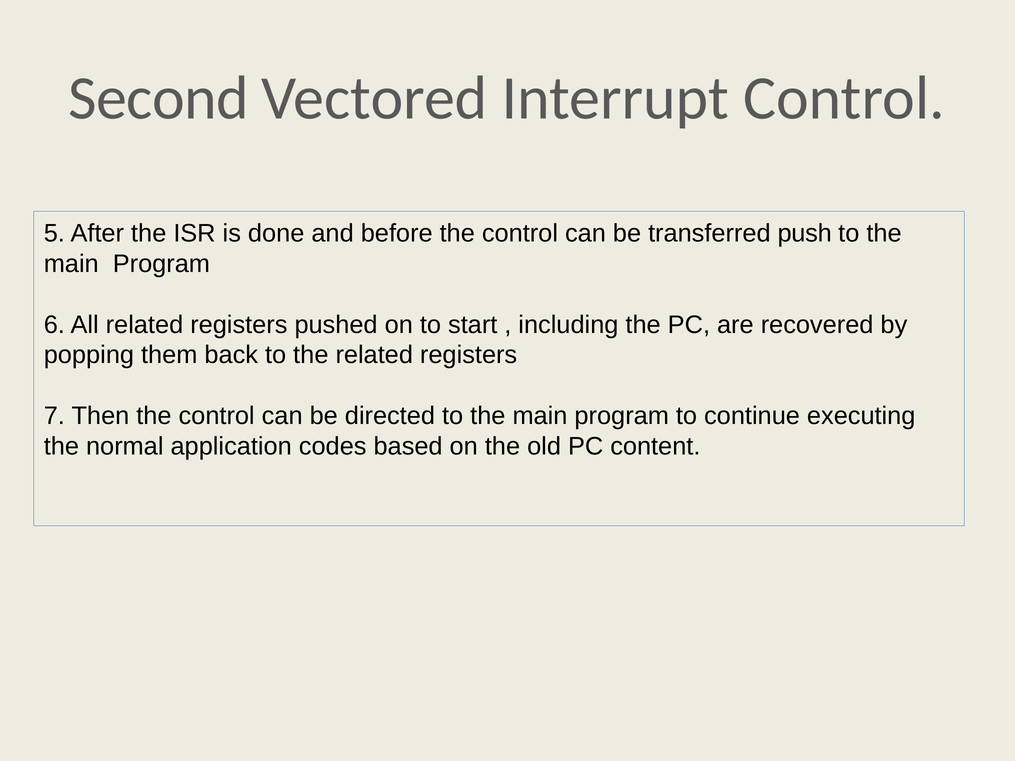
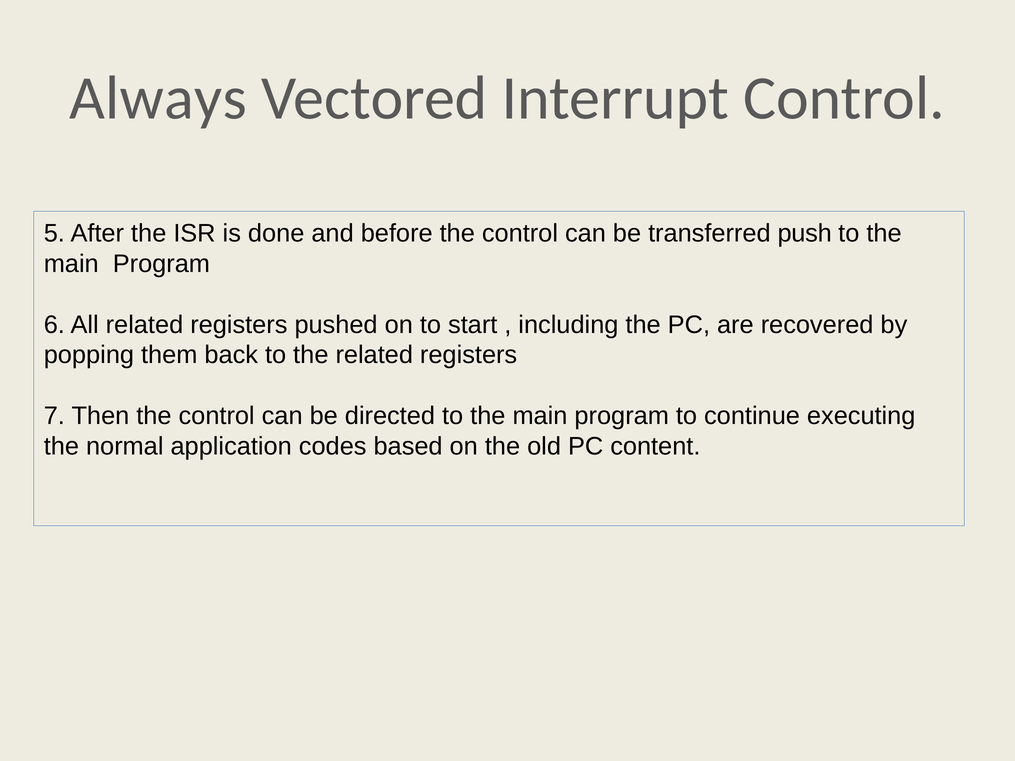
Second: Second -> Always
